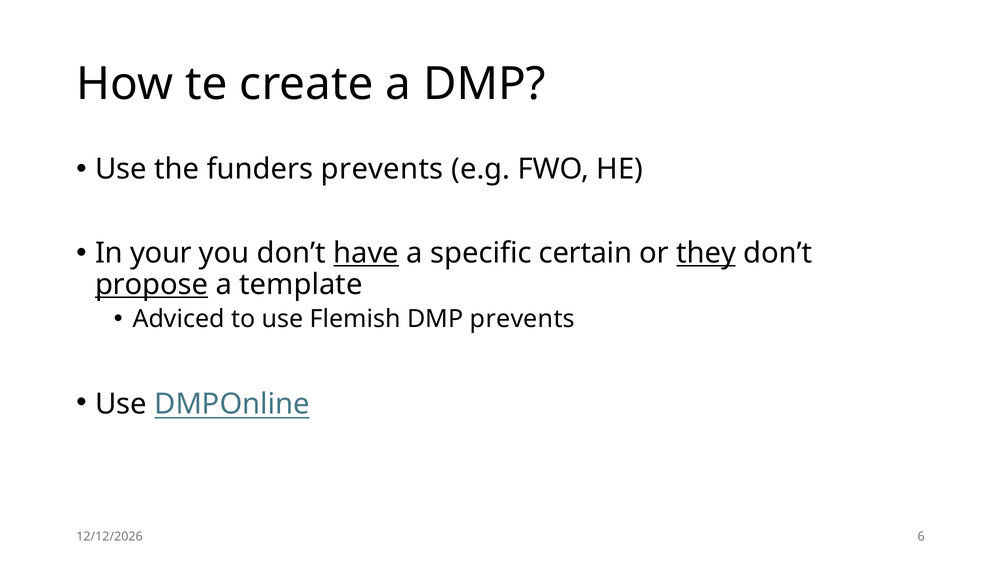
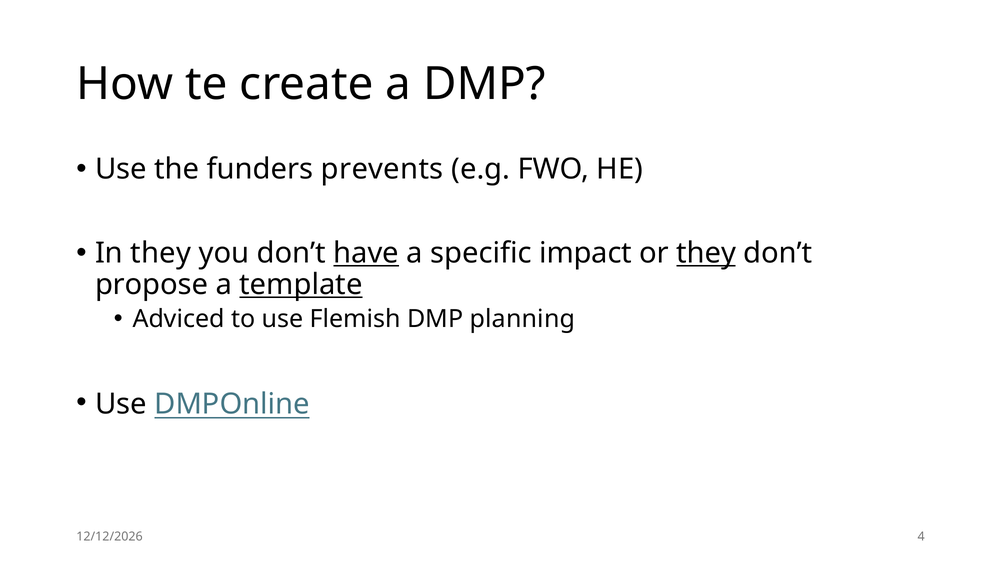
In your: your -> they
certain: certain -> impact
propose underline: present -> none
template underline: none -> present
DMP prevents: prevents -> planning
6: 6 -> 4
